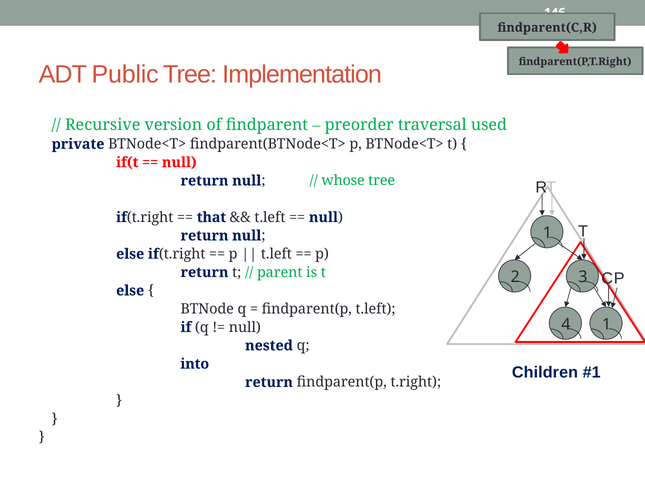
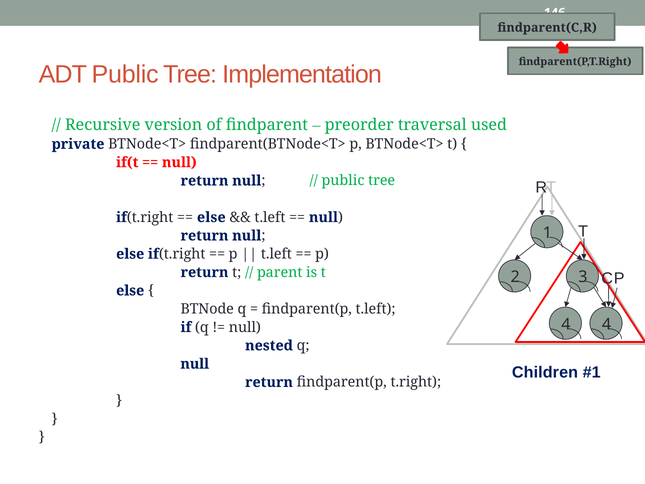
whose at (343, 181): whose -> public
that at (211, 217): that -> else
4 1: 1 -> 4
into at (195, 364): into -> null
